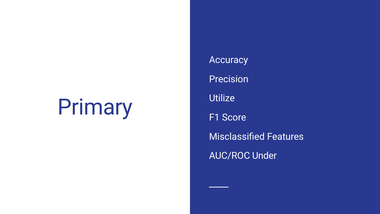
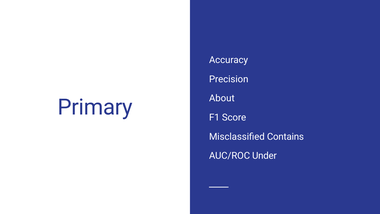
Utilize: Utilize -> About
Features: Features -> Contains
